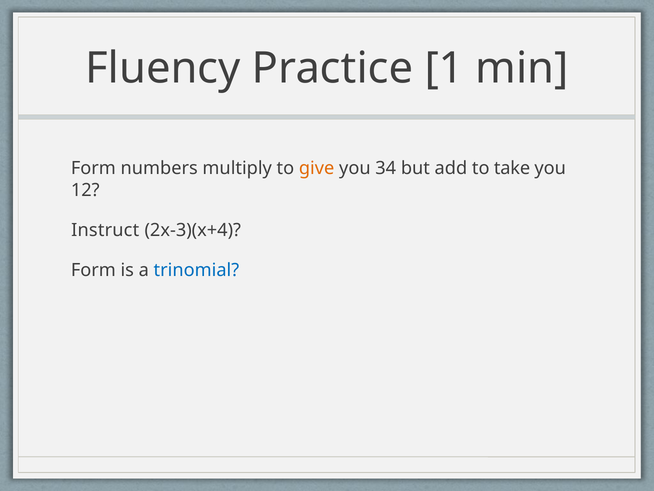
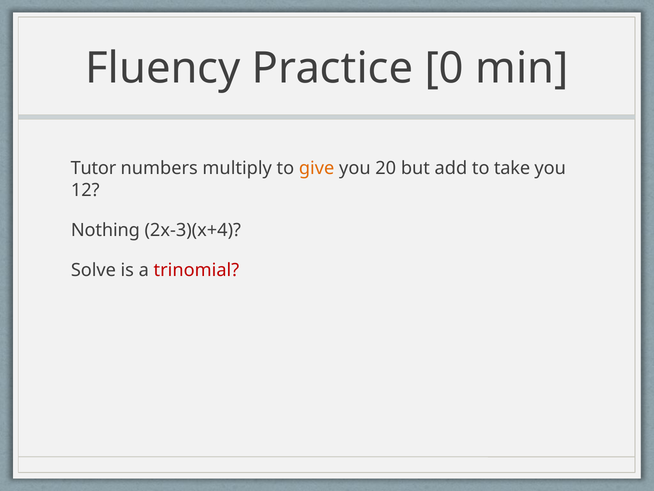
1: 1 -> 0
Form at (93, 168): Form -> Tutor
34: 34 -> 20
Instruct: Instruct -> Nothing
Form at (93, 270): Form -> Solve
trinomial colour: blue -> red
